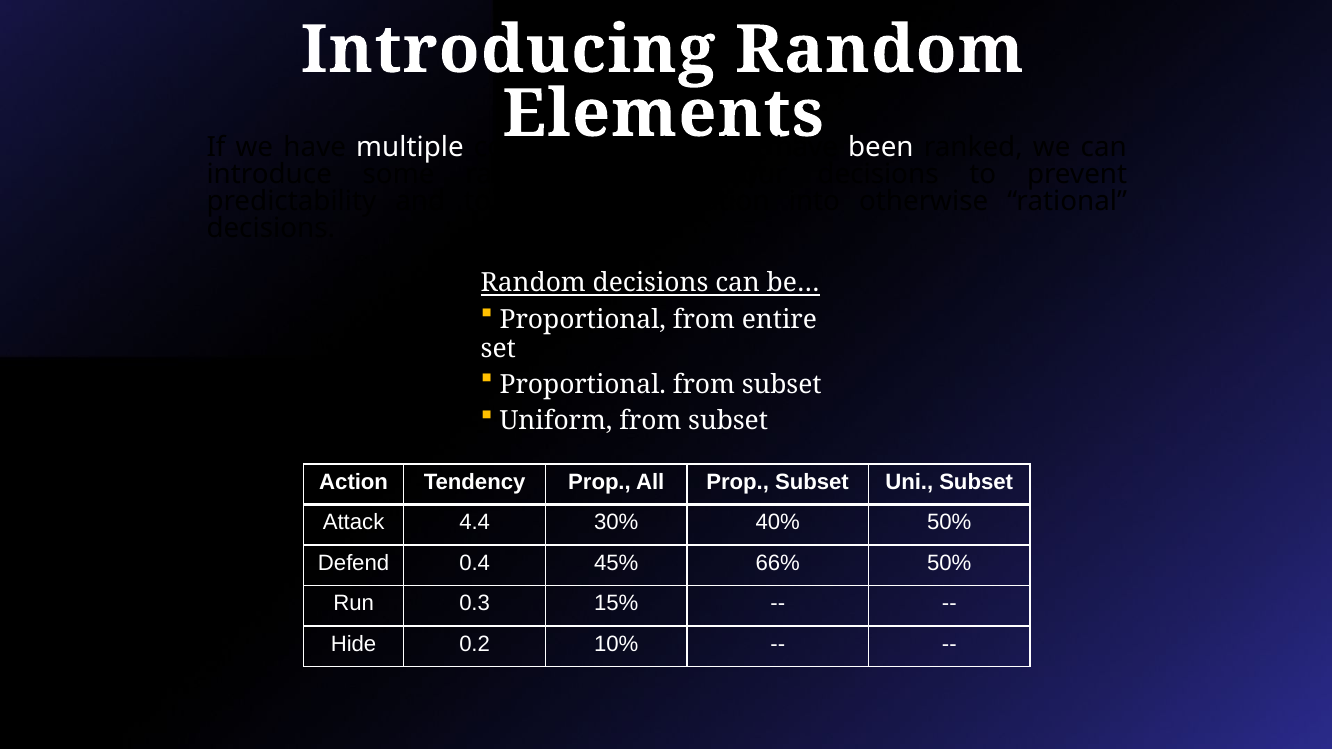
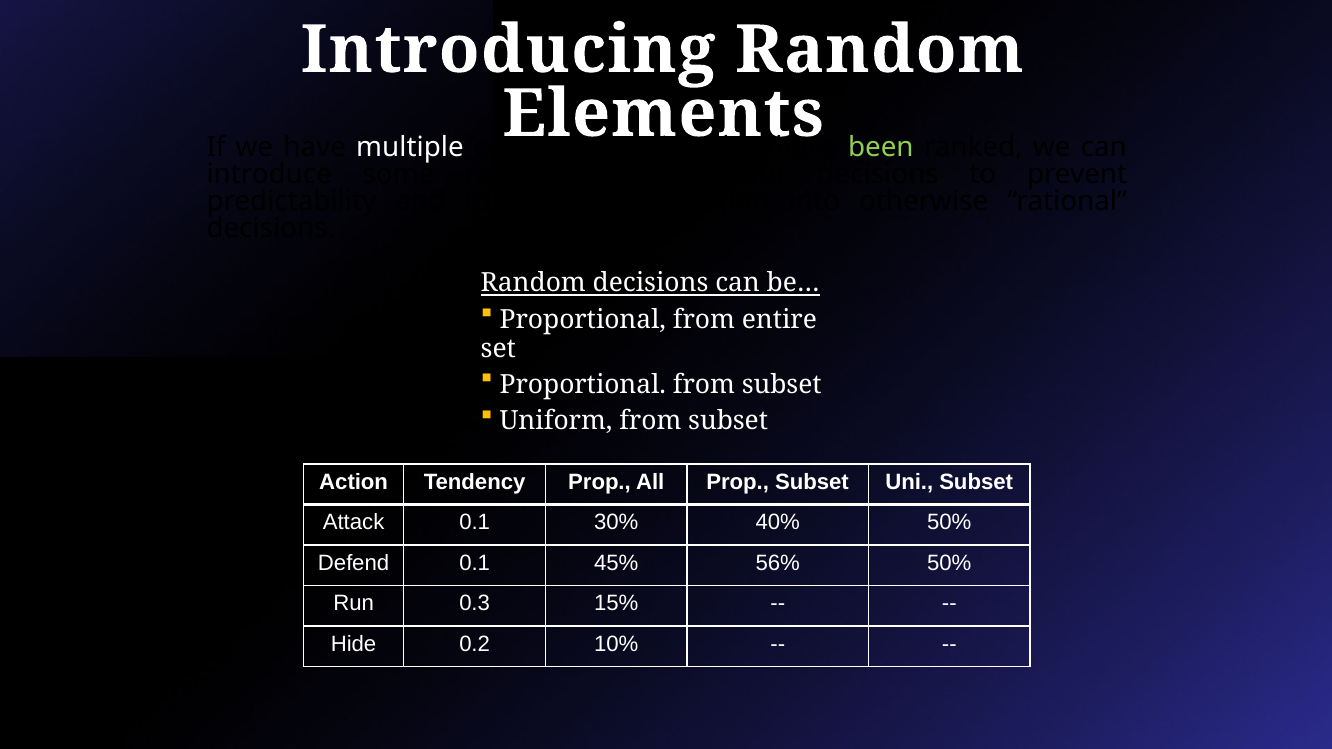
been colour: white -> light green
Attack 4.4: 4.4 -> 0.1
Defend 0.4: 0.4 -> 0.1
66%: 66% -> 56%
